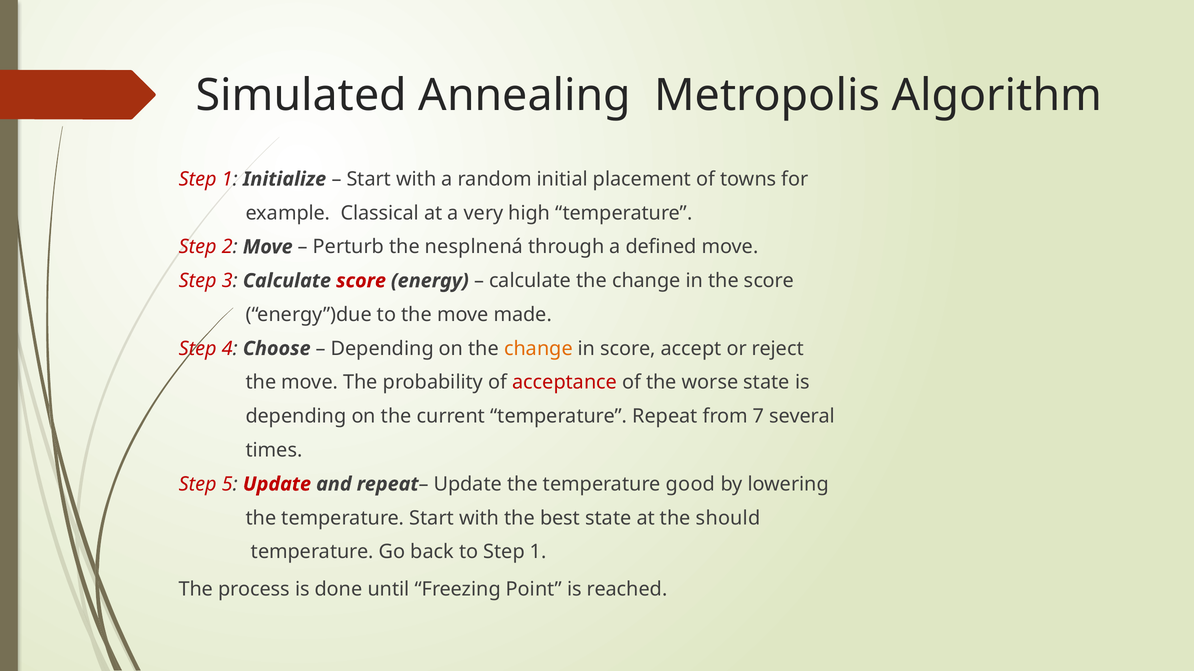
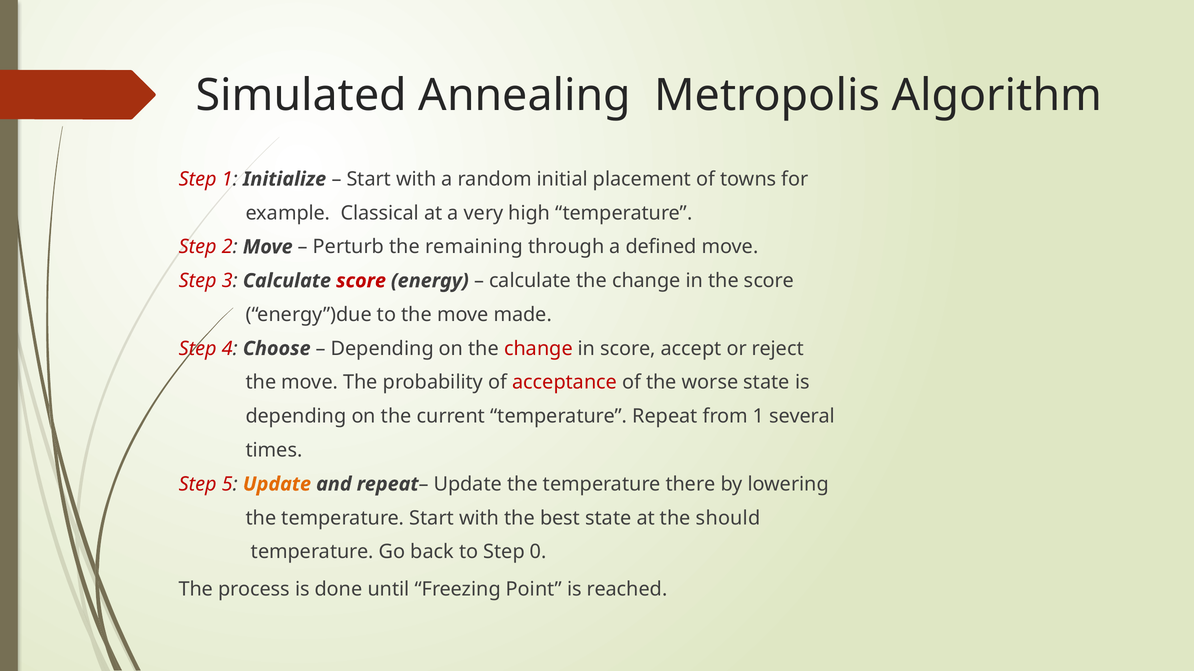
nesplnená: nesplnená -> remaining
change at (538, 349) colour: orange -> red
from 7: 7 -> 1
Update at (277, 485) colour: red -> orange
good: good -> there
to Step 1: 1 -> 0
